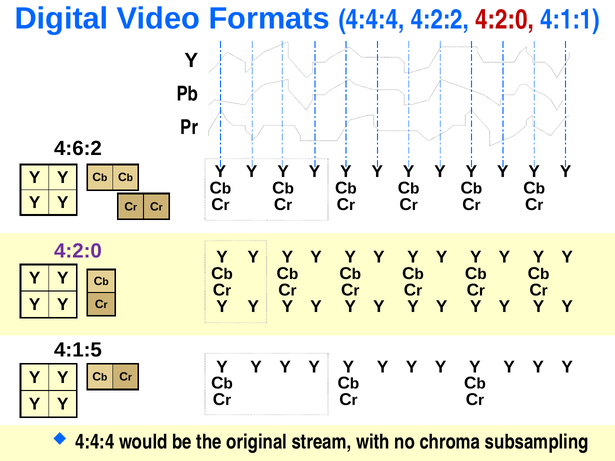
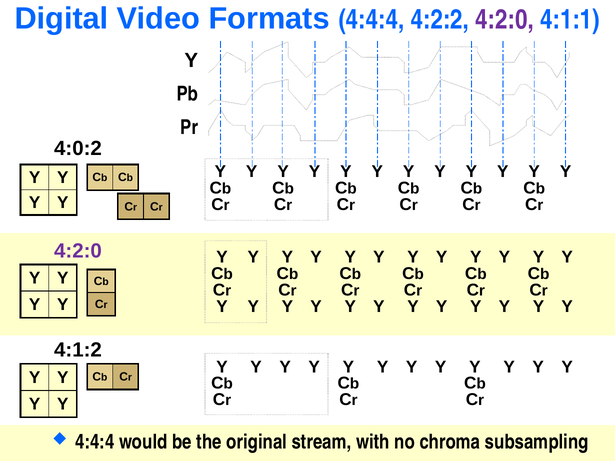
4:2:0 at (505, 20) colour: red -> purple
4:6:2: 4:6:2 -> 4:0:2
4:1:5: 4:1:5 -> 4:1:2
